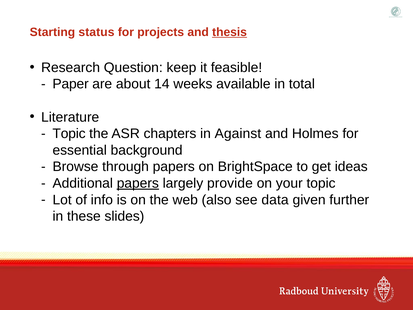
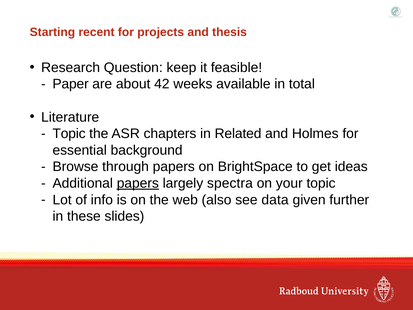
status: status -> recent
thesis underline: present -> none
14: 14 -> 42
Against: Against -> Related
provide: provide -> spectra
